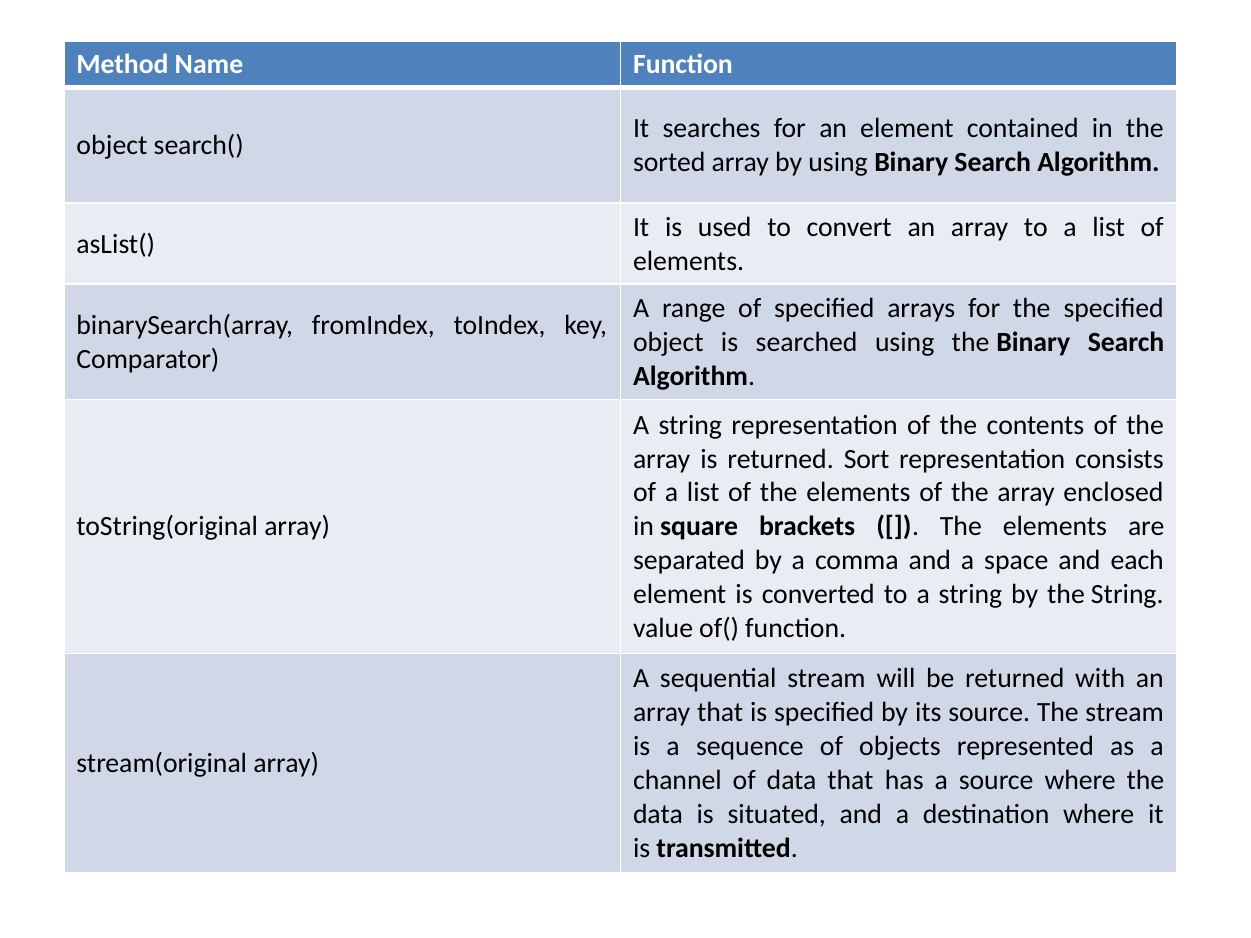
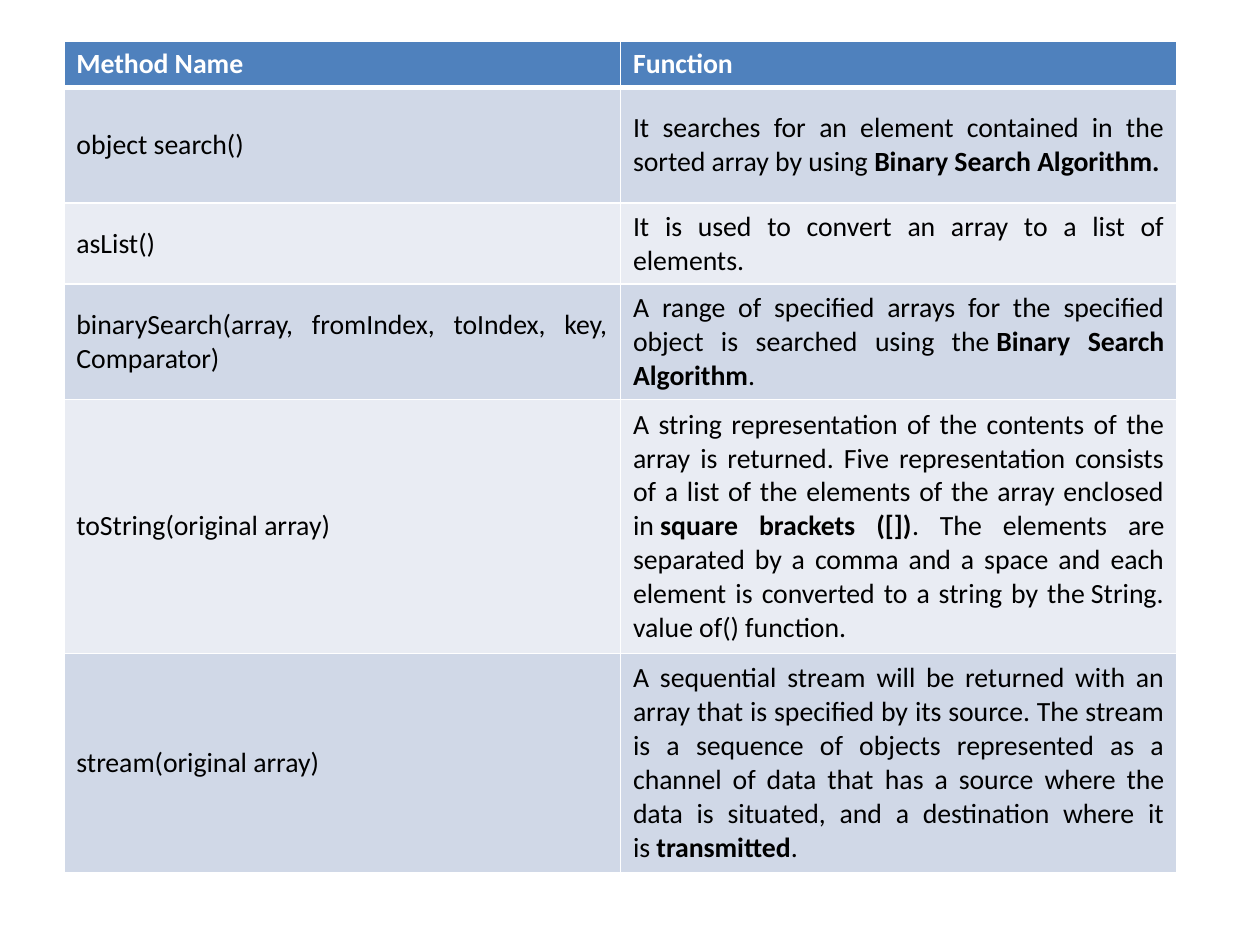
Sort: Sort -> Five
